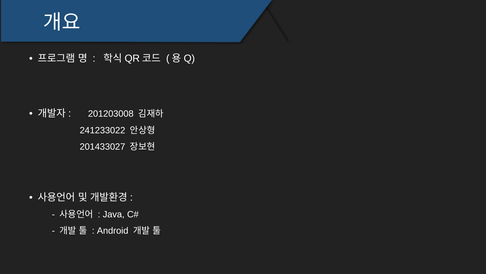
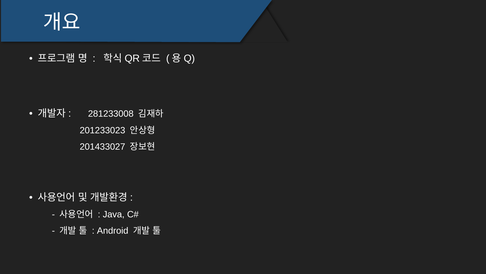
201203008: 201203008 -> 281233008
241233022: 241233022 -> 201233023
